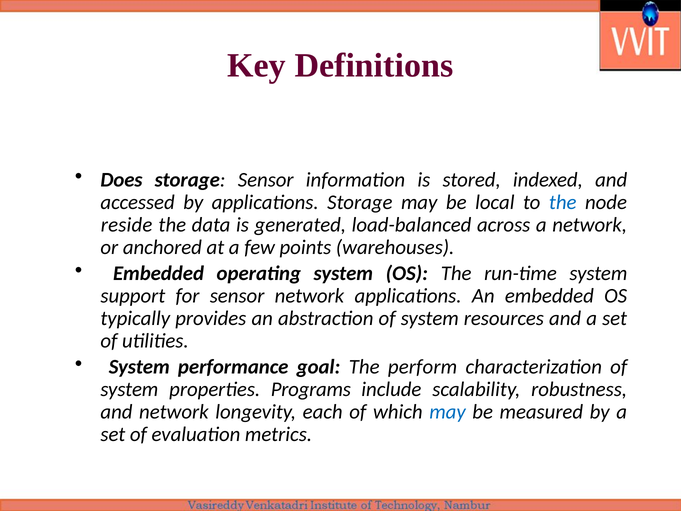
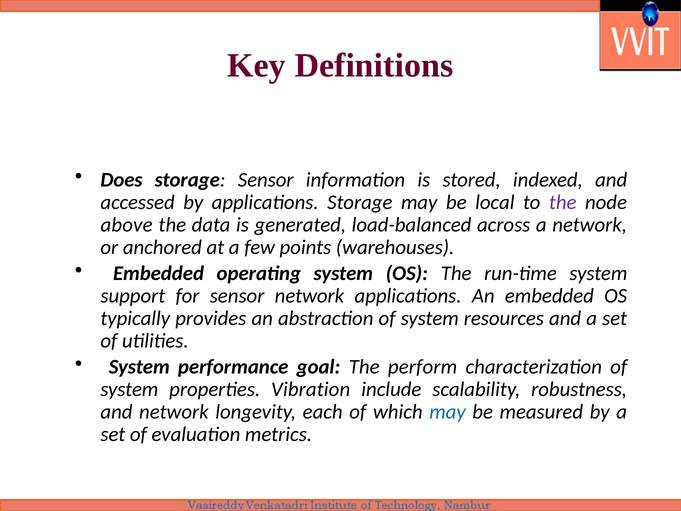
the at (563, 202) colour: blue -> purple
reside: reside -> above
Programs: Programs -> Vibration
